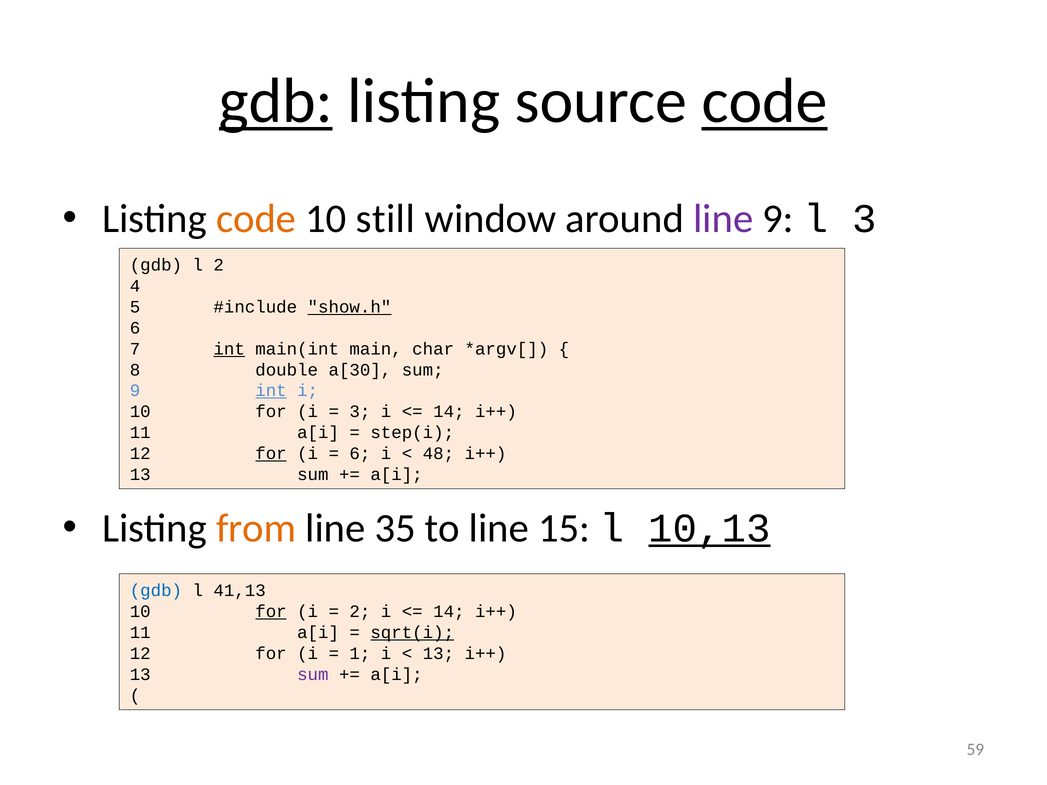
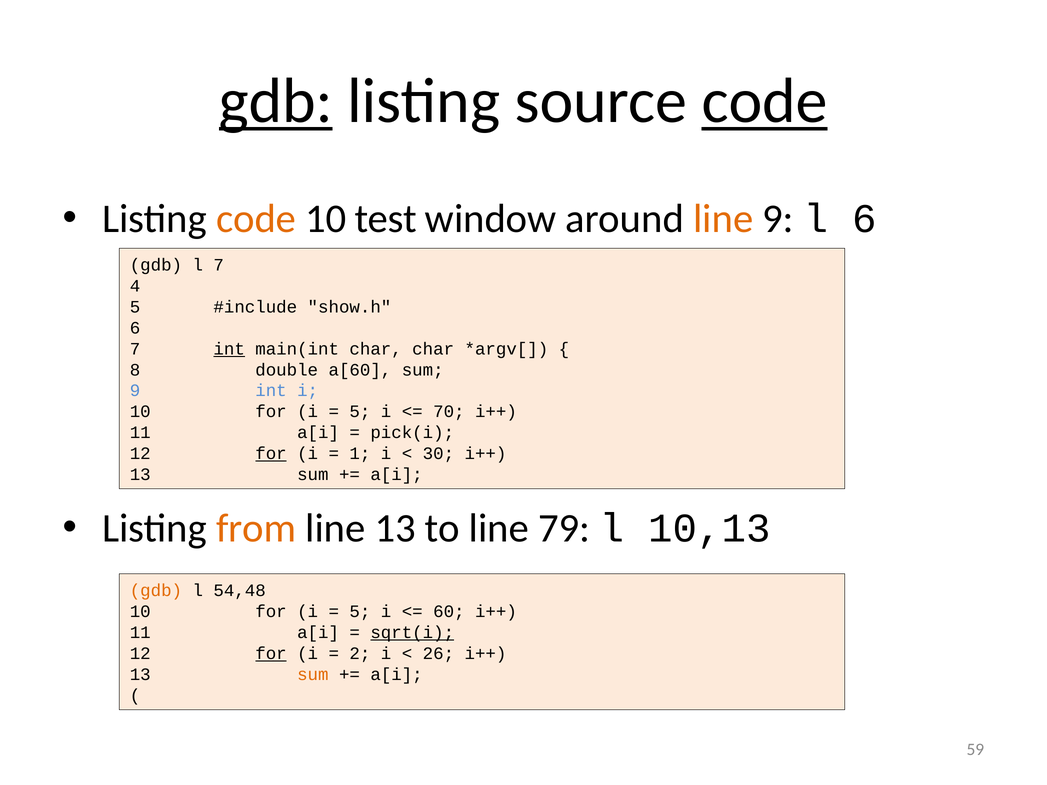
still: still -> test
line at (723, 219) colour: purple -> orange
l 3: 3 -> 6
l 2: 2 -> 7
show.h underline: present -> none
main(int main: main -> char
a[30: a[30 -> a[60
int at (271, 391) underline: present -> none
3 at (360, 412): 3 -> 5
14 at (449, 412): 14 -> 70
step(i: step(i -> pick(i
6 at (360, 454): 6 -> 1
48: 48 -> 30
line 35: 35 -> 13
15: 15 -> 79
10,13 underline: present -> none
gdb at (156, 591) colour: blue -> orange
41,13: 41,13 -> 54,48
for at (271, 612) underline: present -> none
2 at (360, 612): 2 -> 5
14 at (449, 612): 14 -> 60
for at (271, 654) underline: none -> present
1: 1 -> 2
13 at (438, 654): 13 -> 26
sum at (313, 675) colour: purple -> orange
